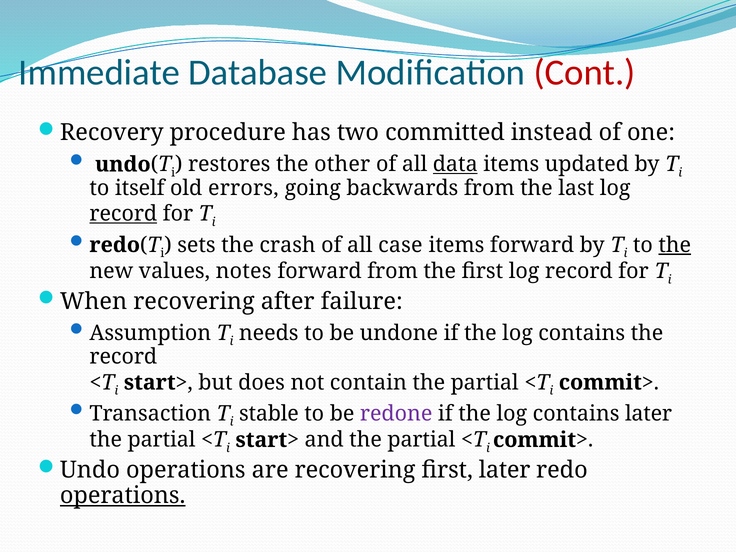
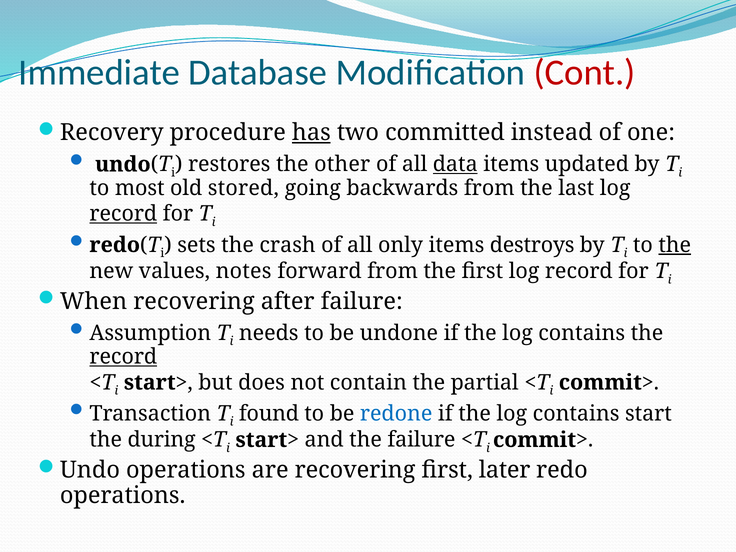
has underline: none -> present
itself: itself -> most
errors: errors -> stored
case: case -> only
items forward: forward -> destroys
record at (123, 357) underline: none -> present
stable: stable -> found
redone colour: purple -> blue
contains later: later -> start
partial at (162, 440): partial -> during
and the partial: partial -> failure
operations at (123, 495) underline: present -> none
